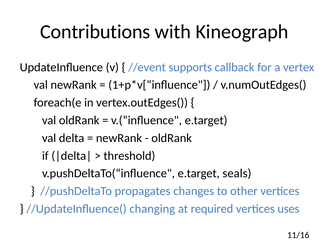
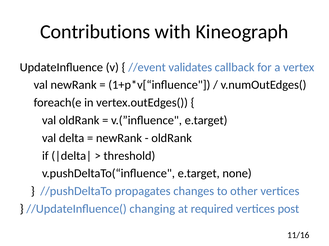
supports: supports -> validates
seals: seals -> none
uses: uses -> post
